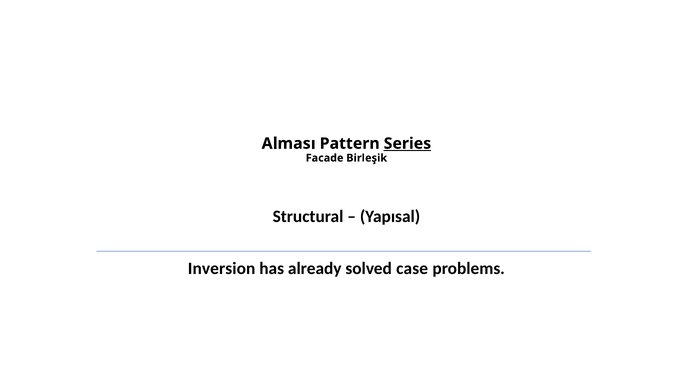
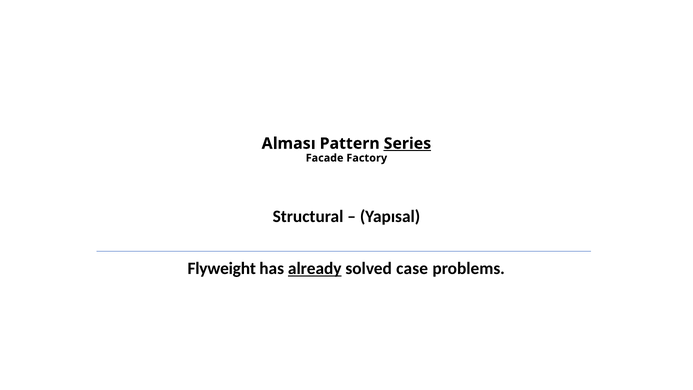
Birleşik: Birleşik -> Factory
Inversion: Inversion -> Flyweight
already underline: none -> present
